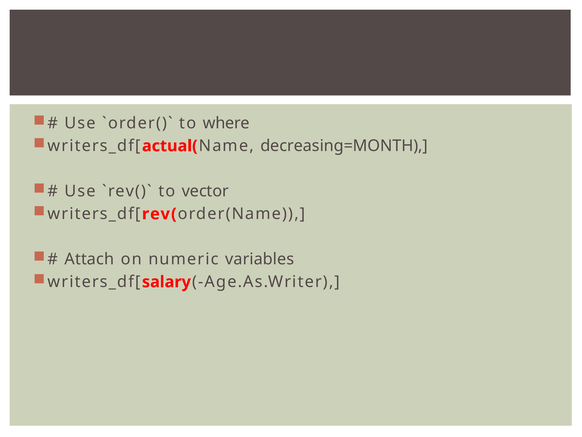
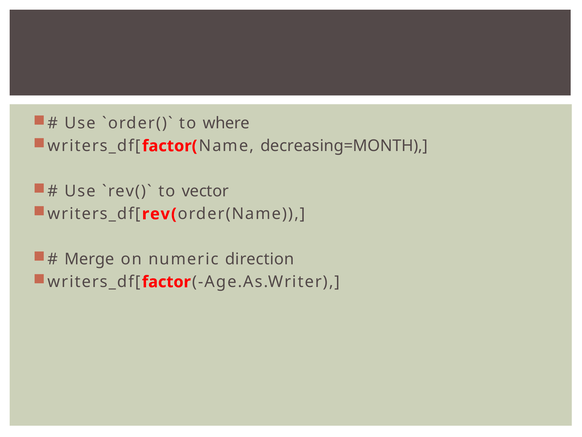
actual(: actual( -> factor(
Attach: Attach -> Merge
variables: variables -> direction
salary: salary -> factor
